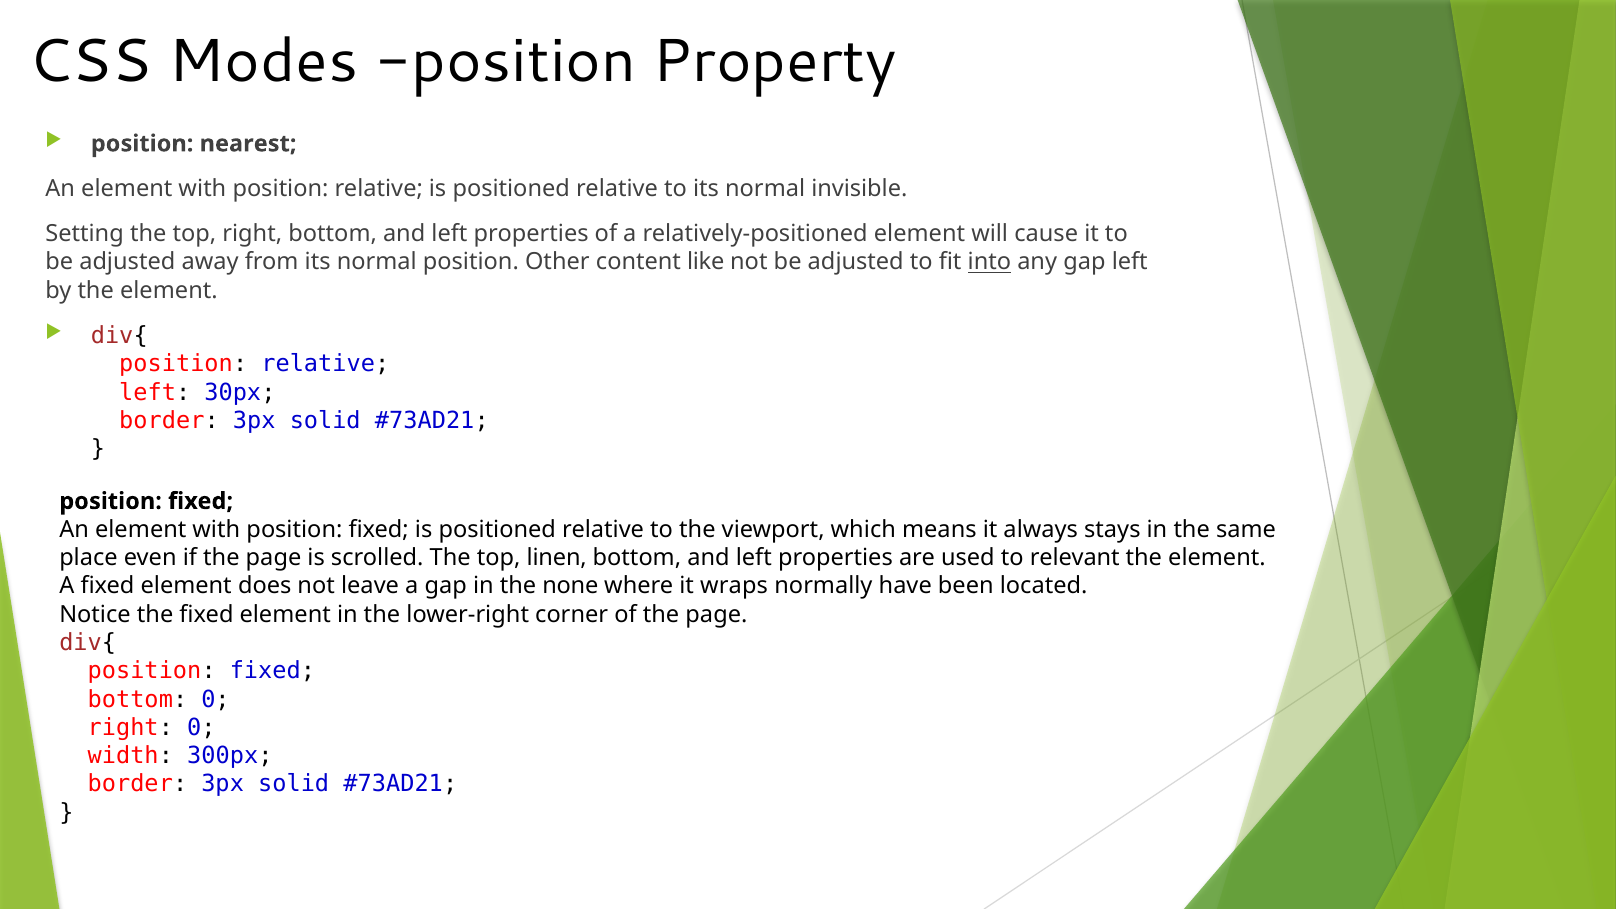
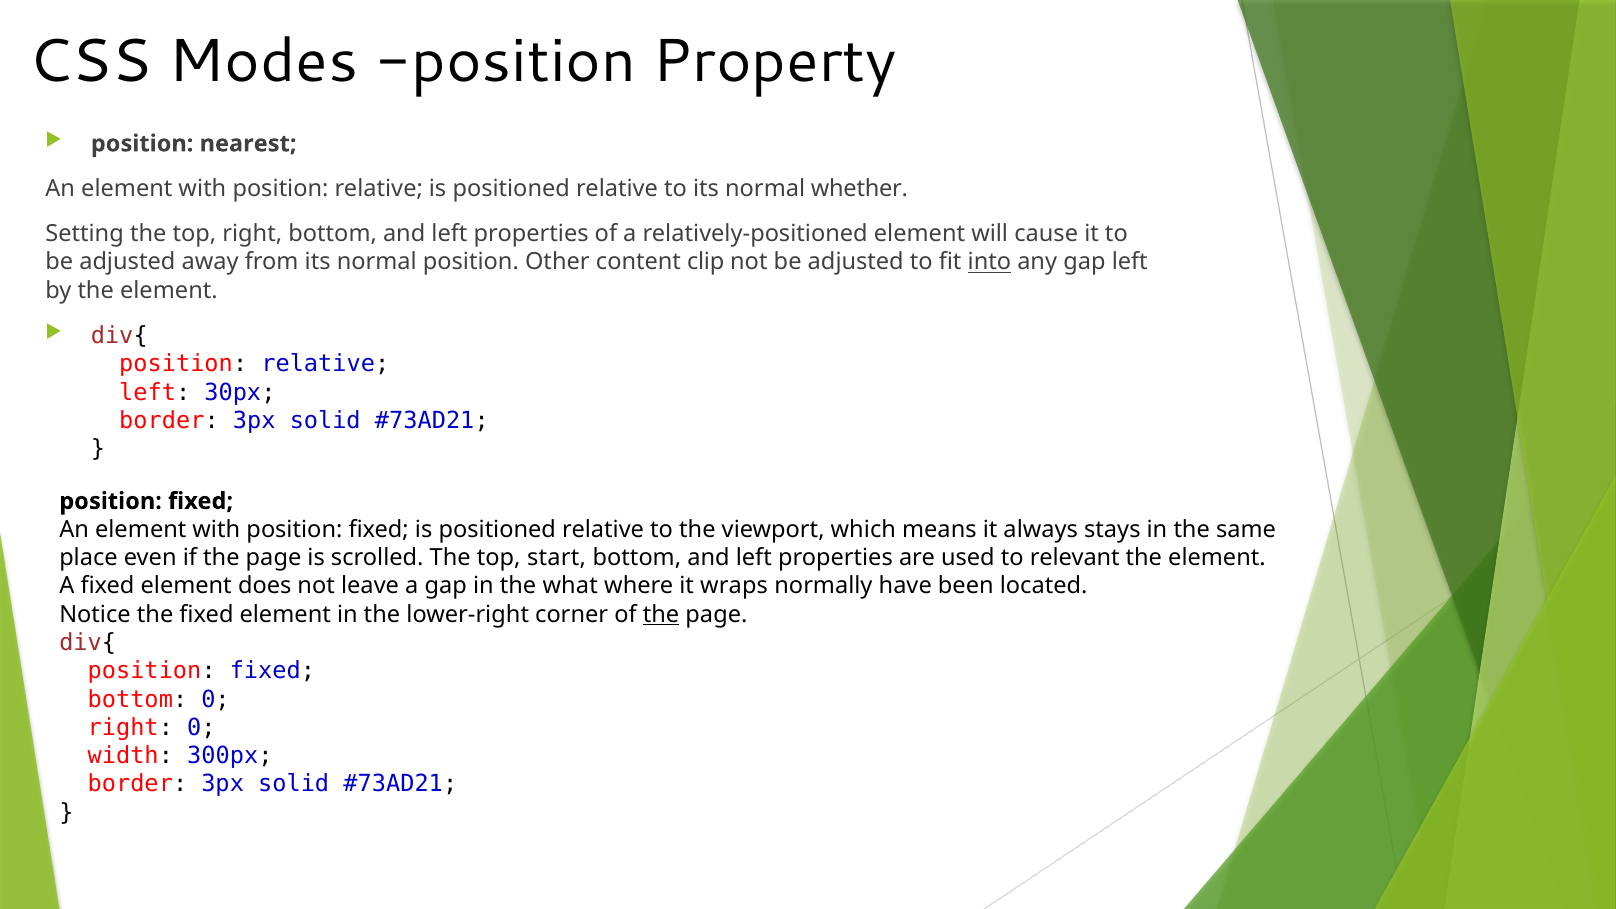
invisible: invisible -> whether
like: like -> clip
linen: linen -> start
none: none -> what
the at (661, 614) underline: none -> present
